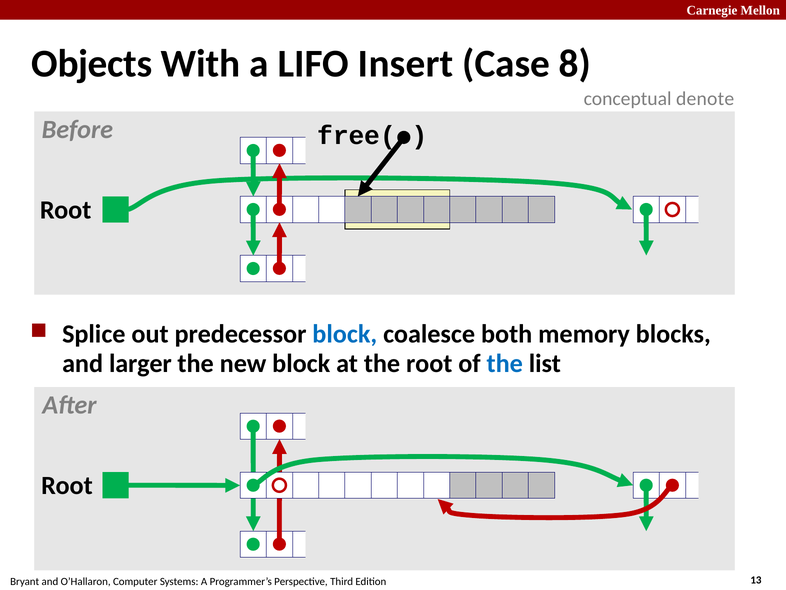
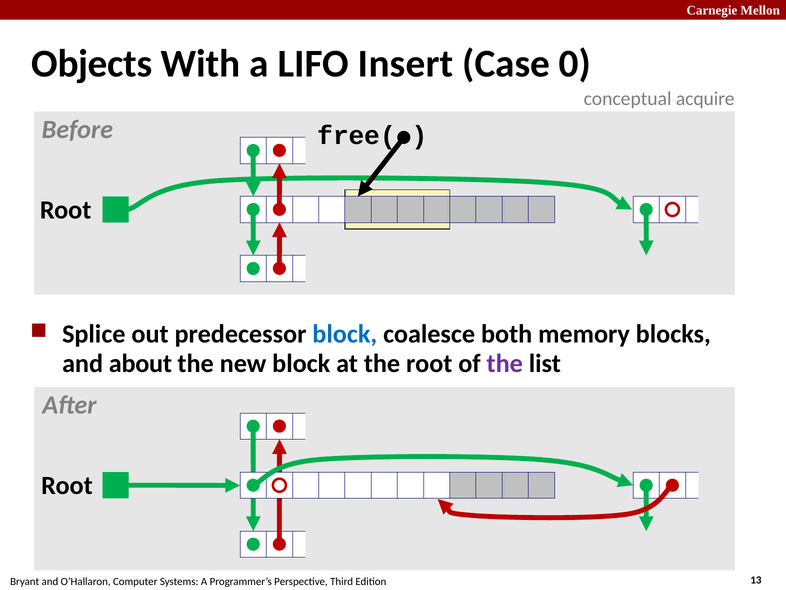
8: 8 -> 0
denote: denote -> acquire
larger: larger -> about
the at (505, 363) colour: blue -> purple
